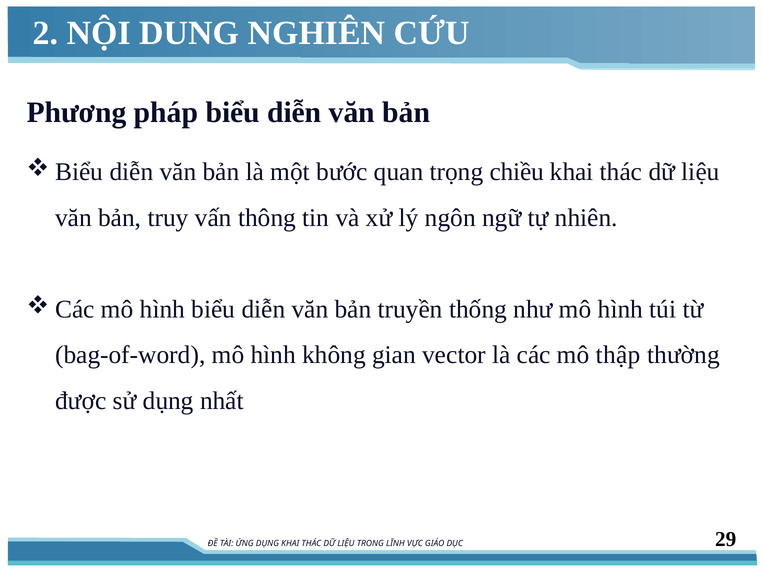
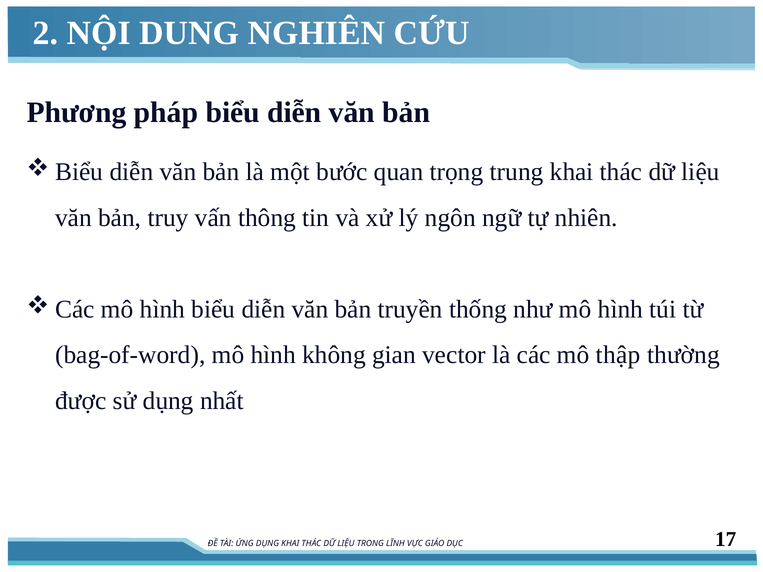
chiều: chiều -> trung
29: 29 -> 17
